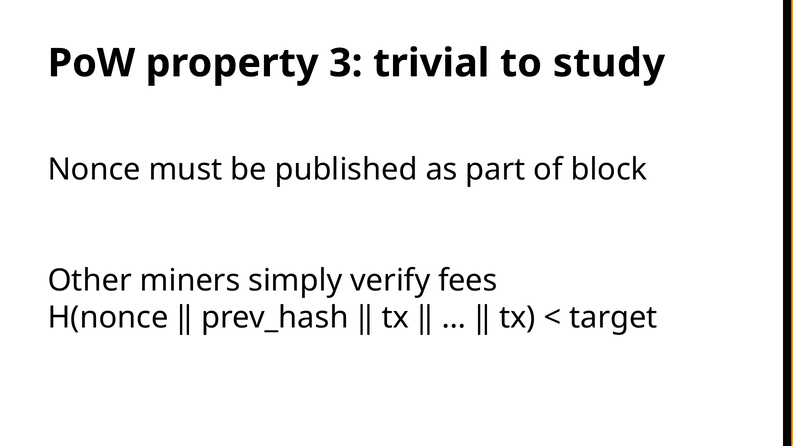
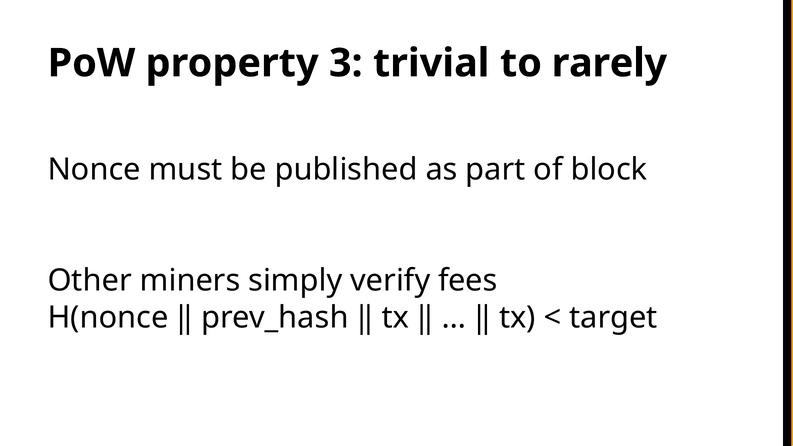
study: study -> rarely
